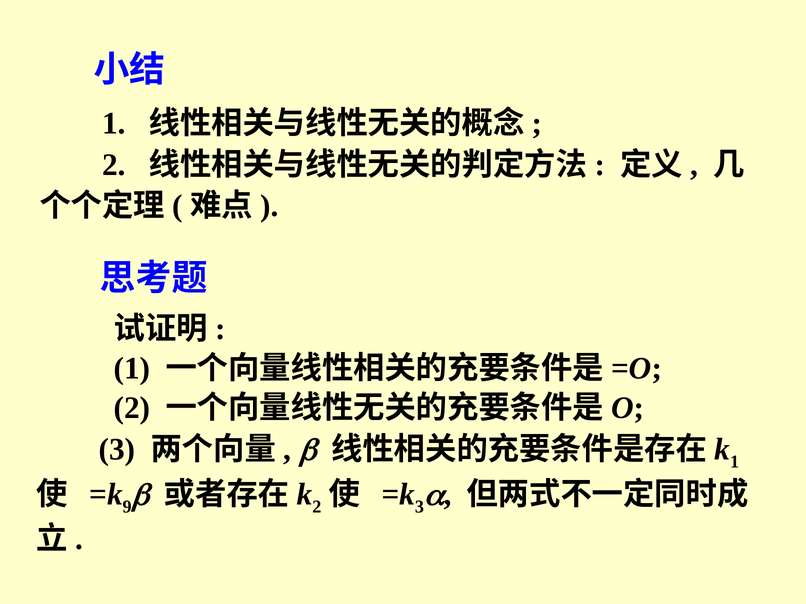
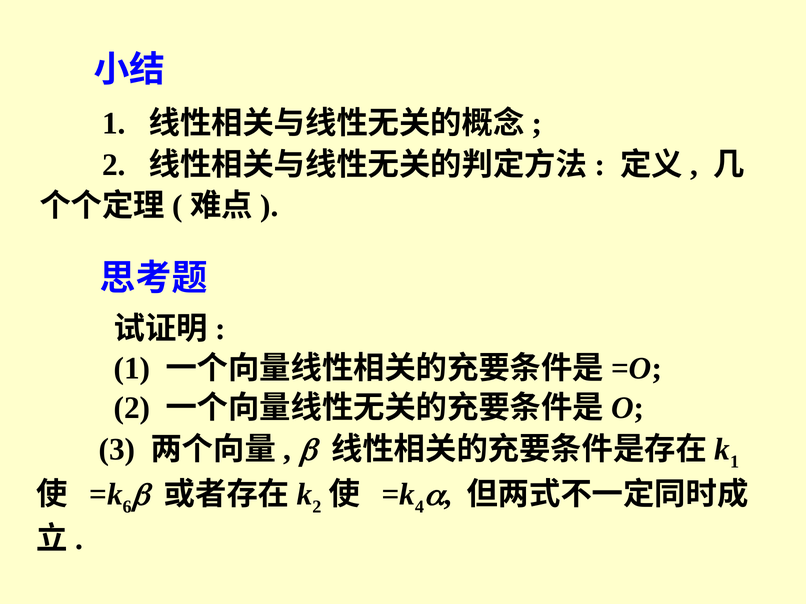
9: 9 -> 6
3 at (419, 507): 3 -> 4
